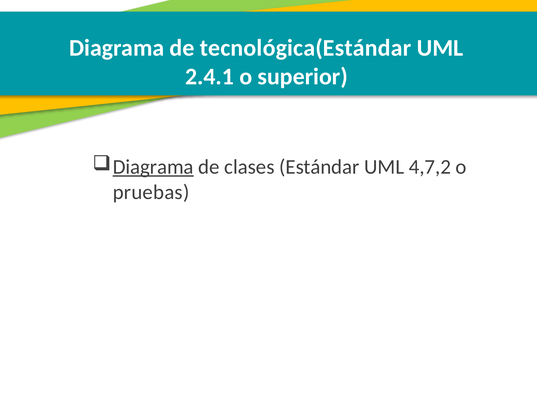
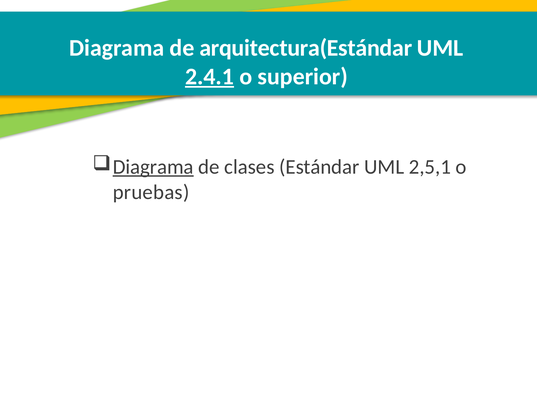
tecnológica(Estándar: tecnológica(Estándar -> arquitectura(Estándar
2.4.1 underline: none -> present
4,7,2: 4,7,2 -> 2,5,1
